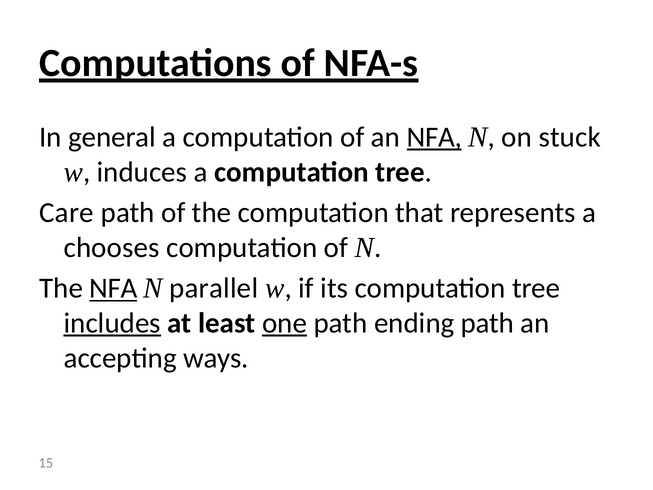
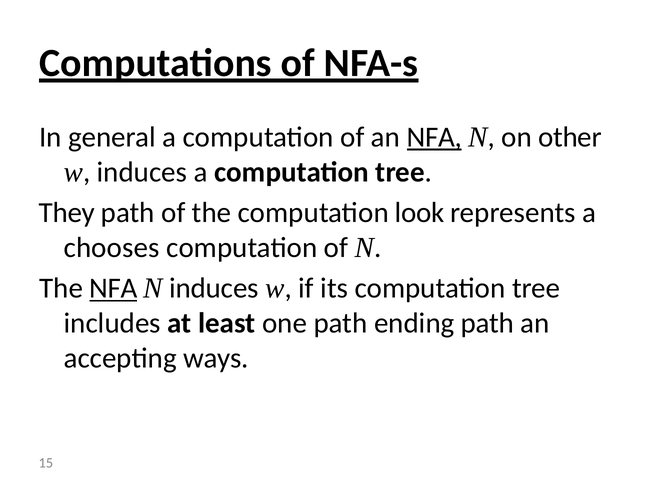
stuck: stuck -> other
Care: Care -> They
that: that -> look
N parallel: parallel -> induces
includes underline: present -> none
one underline: present -> none
